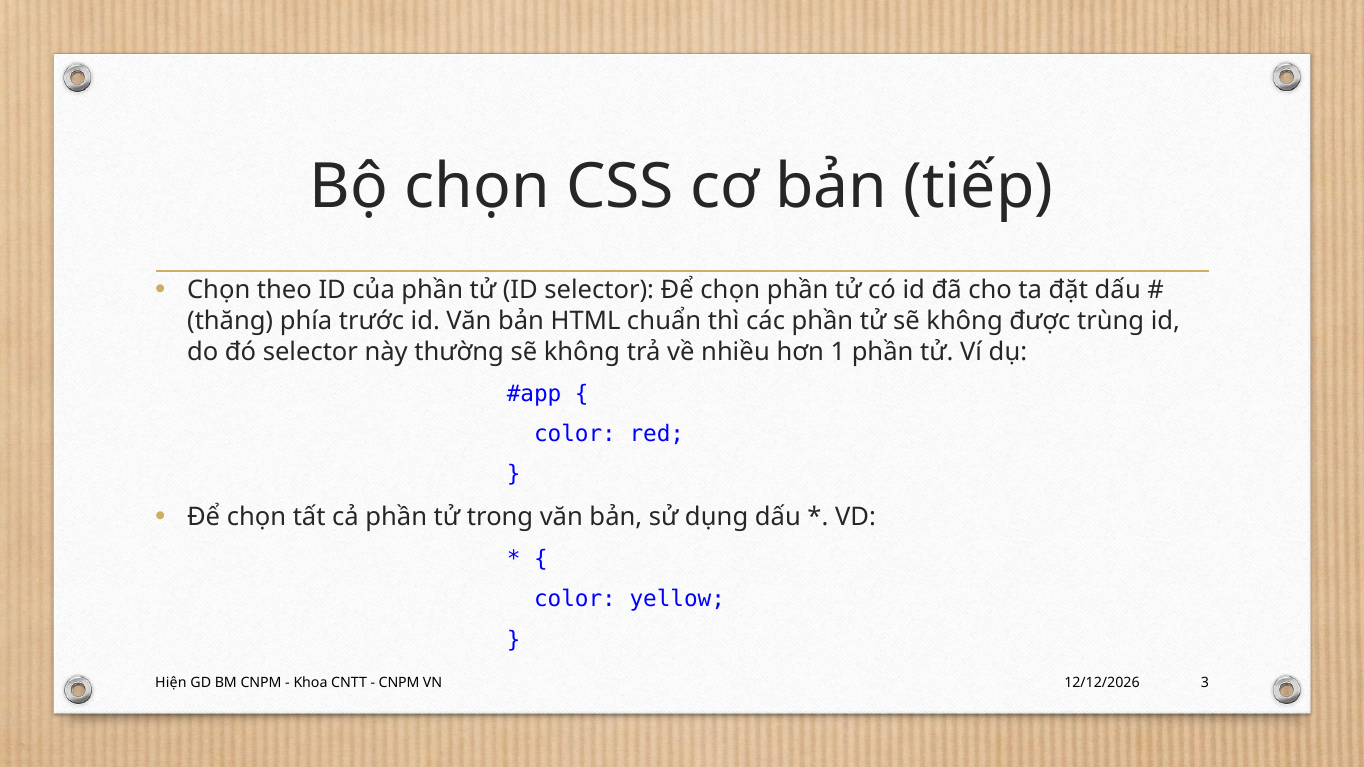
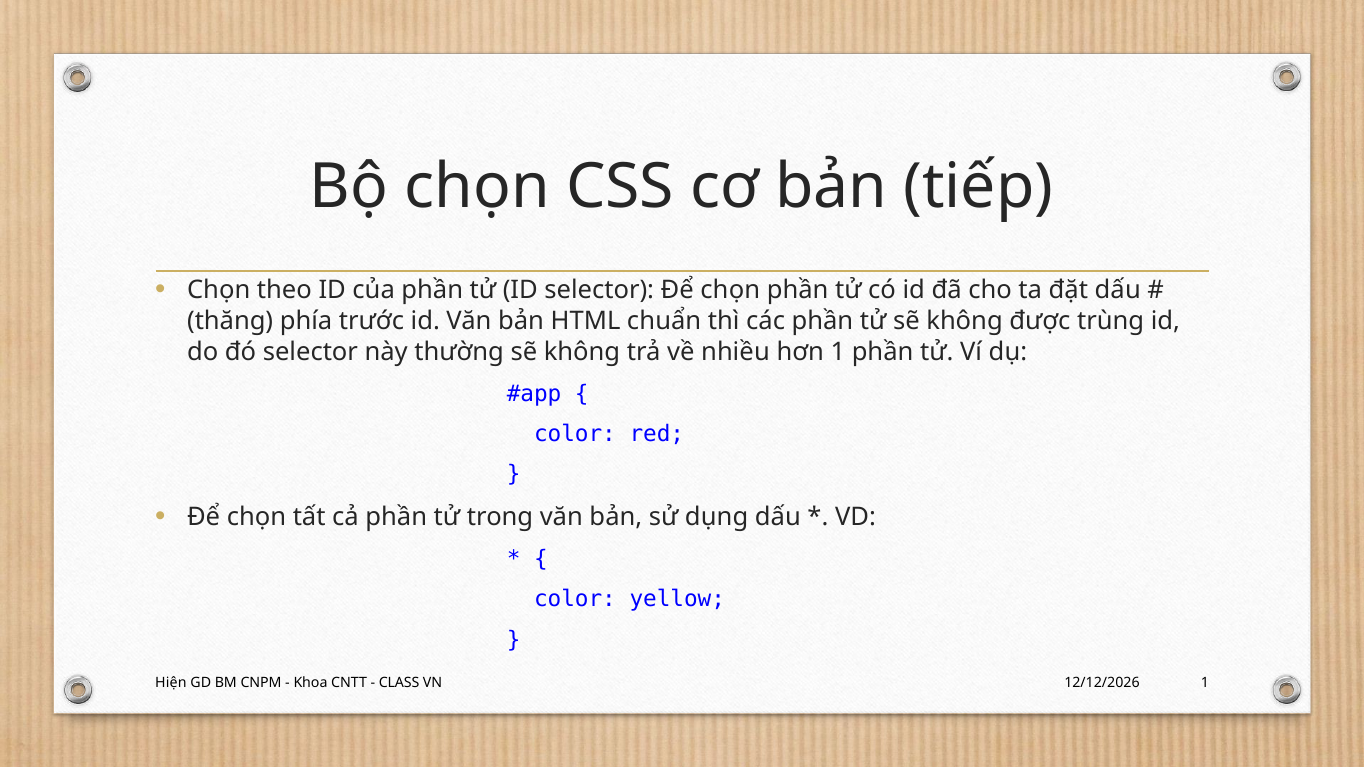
CNPM at (399, 683): CNPM -> CLASS
VN 3: 3 -> 1
